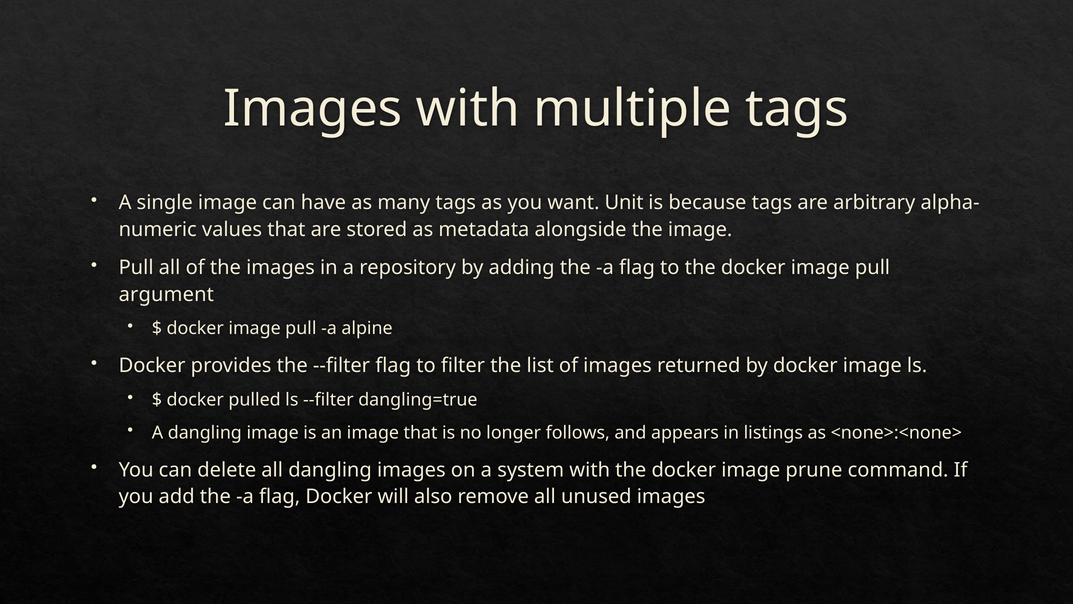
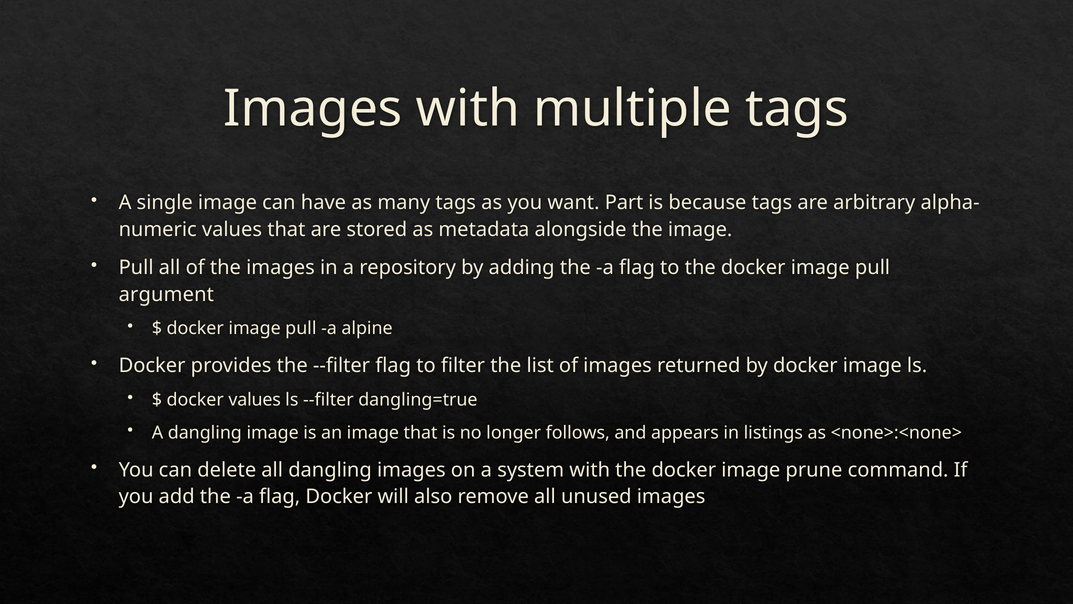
Unit: Unit -> Part
docker pulled: pulled -> values
